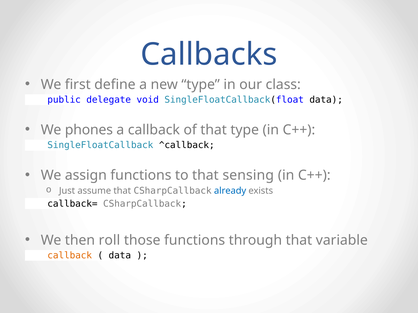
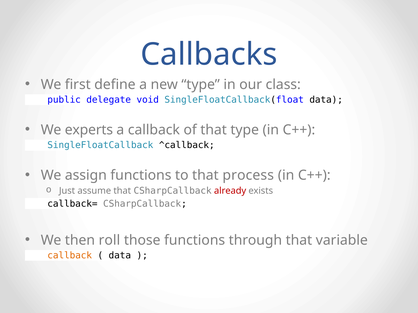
phones: phones -> experts
sensing: sensing -> process
already colour: blue -> red
